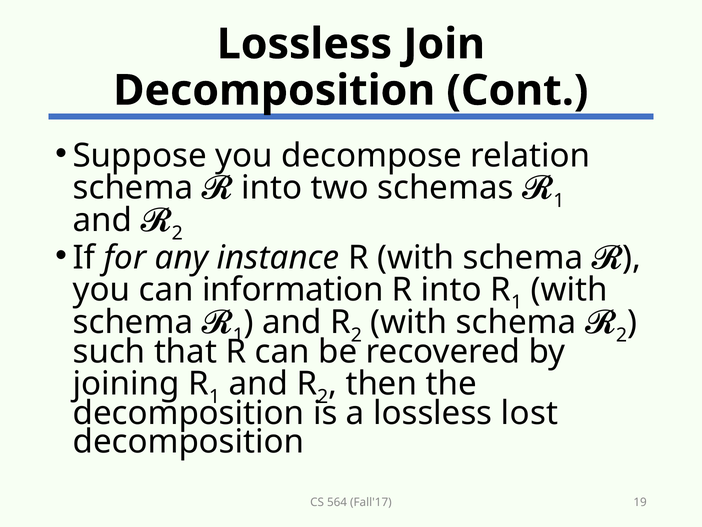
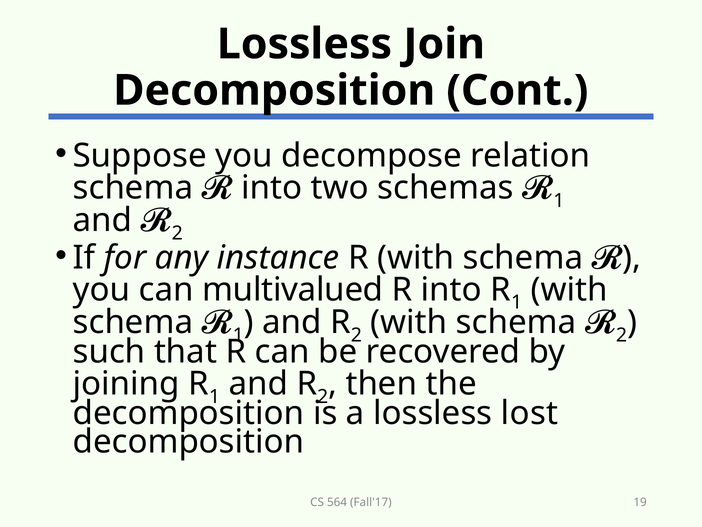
information: information -> multivalued
